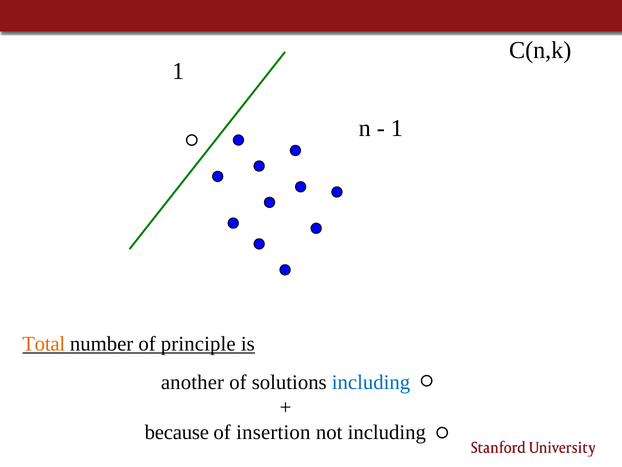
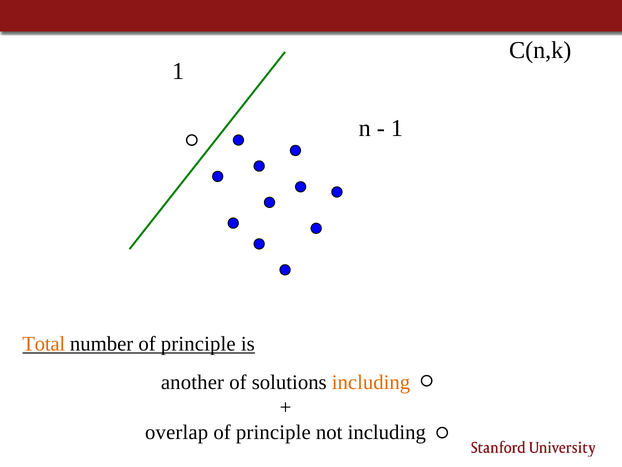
including at (371, 382) colour: blue -> orange
because: because -> overlap
insertion at (273, 432): insertion -> principle
